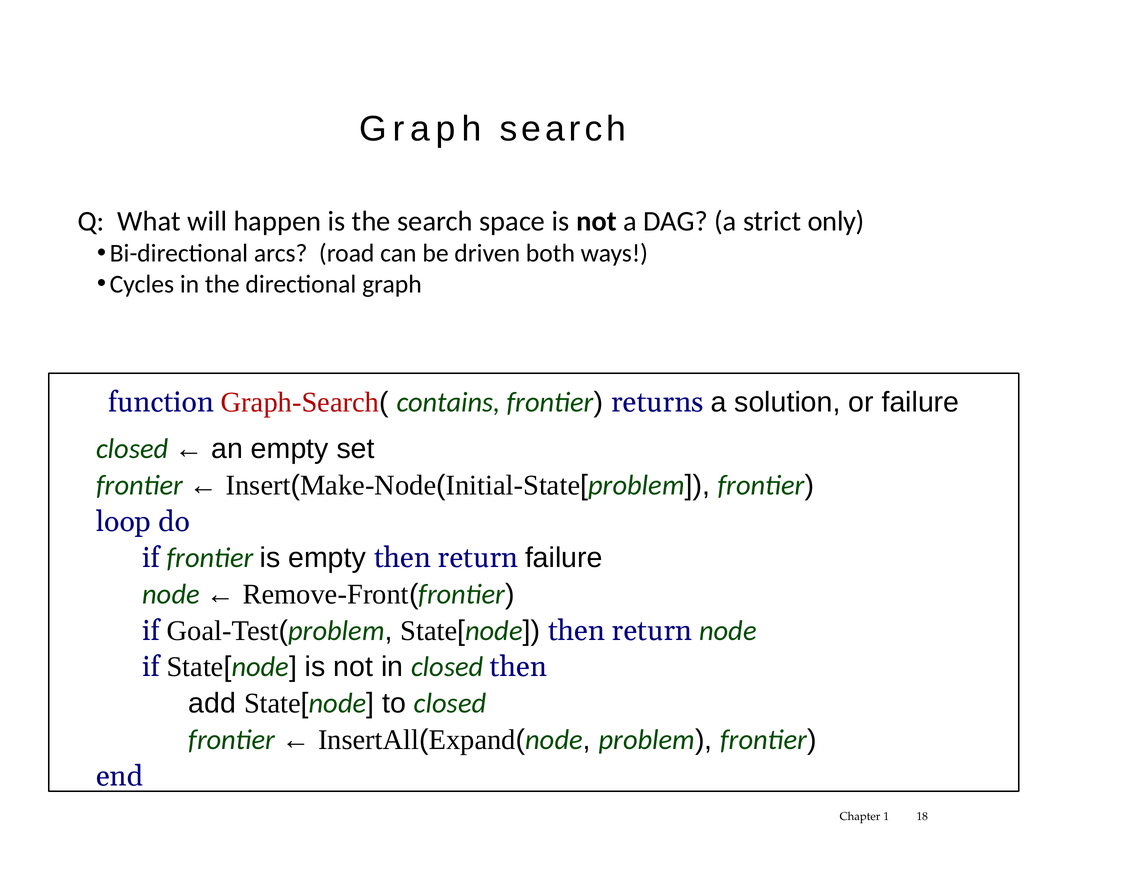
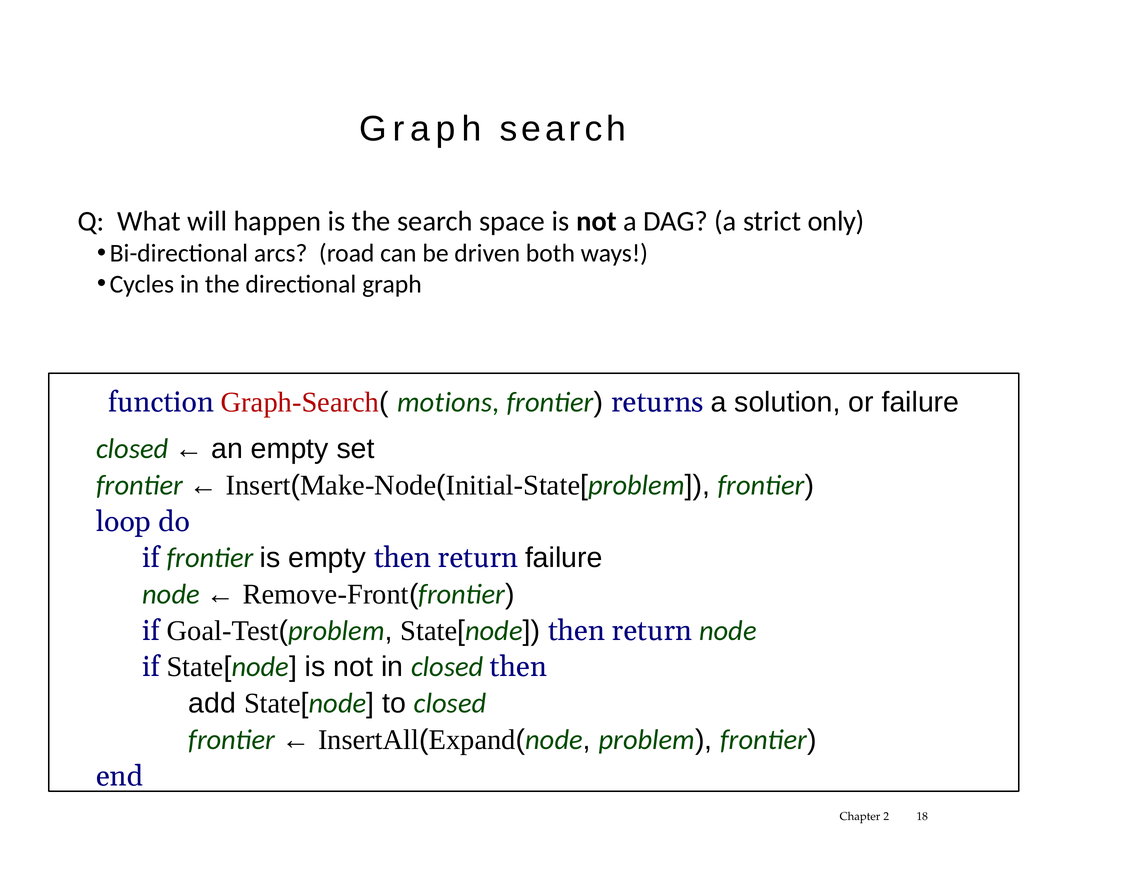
contains: contains -> motions
1: 1 -> 2
